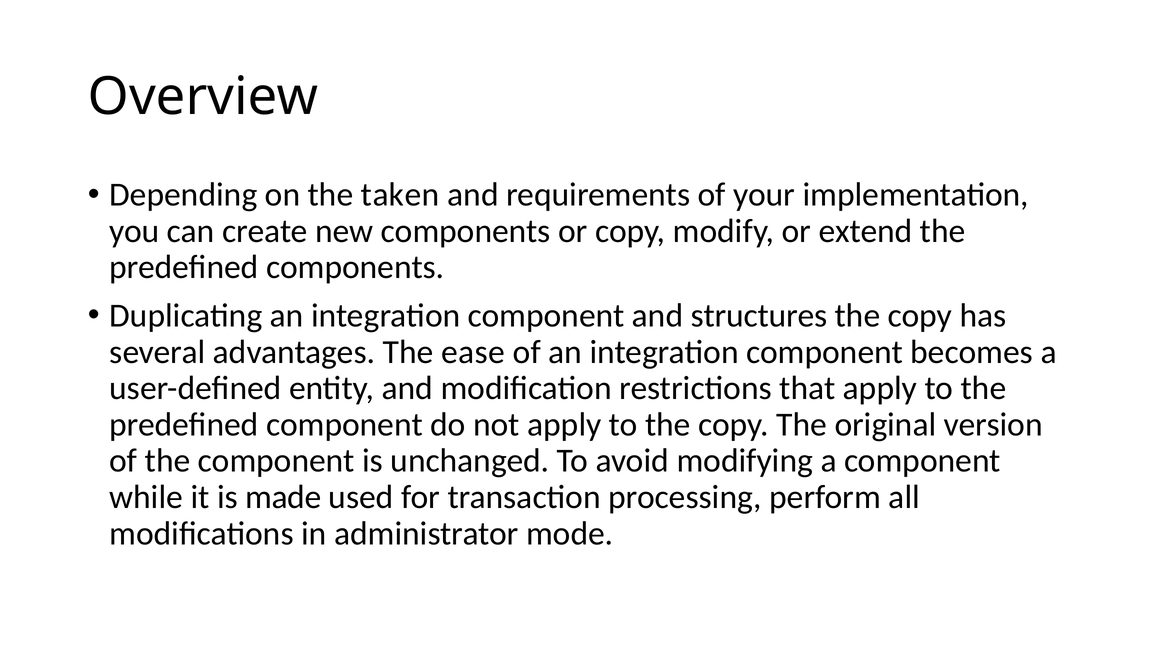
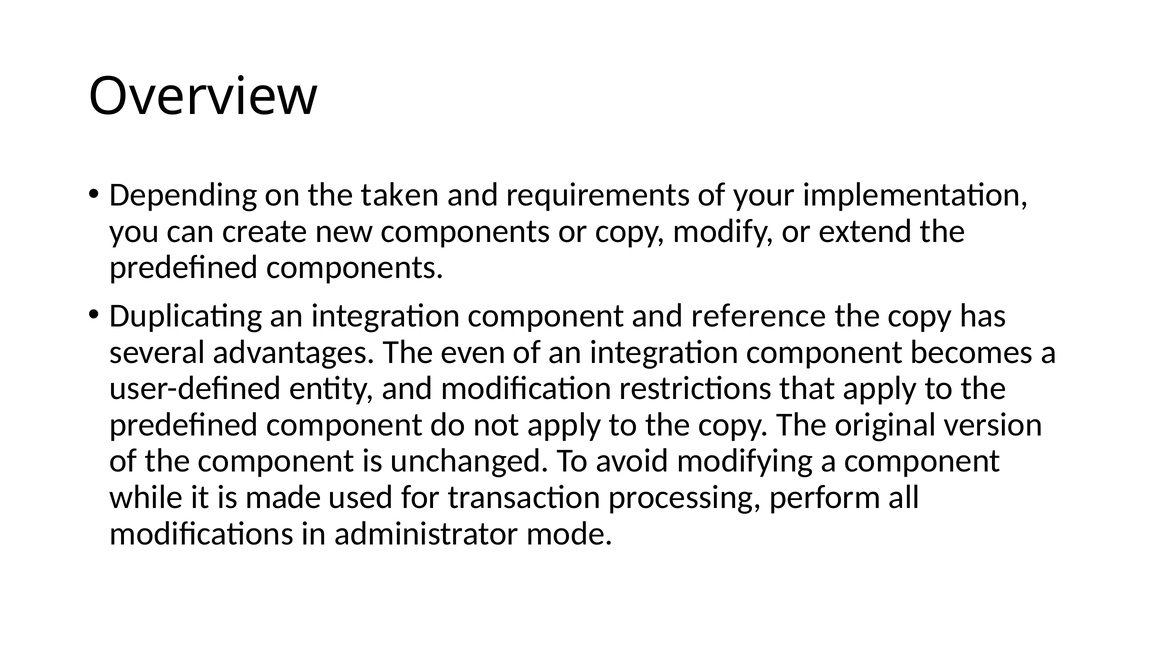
structures: structures -> reference
ease: ease -> even
